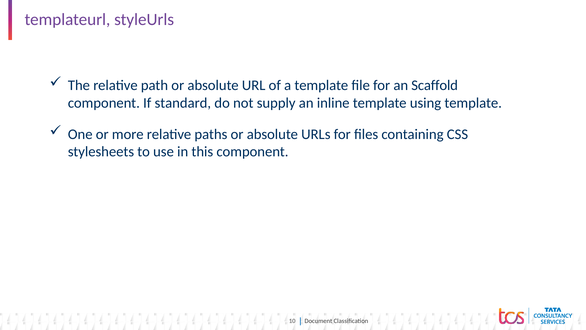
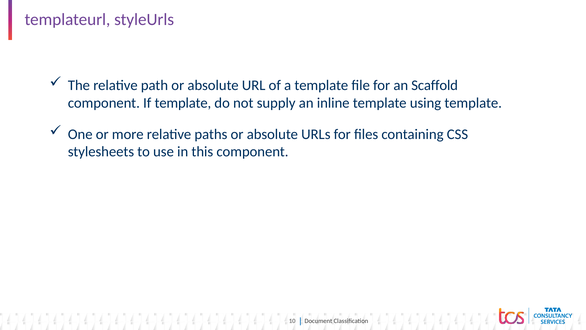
If standard: standard -> template
